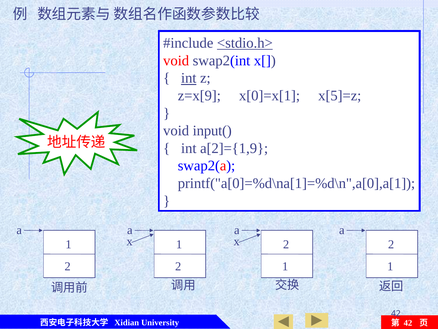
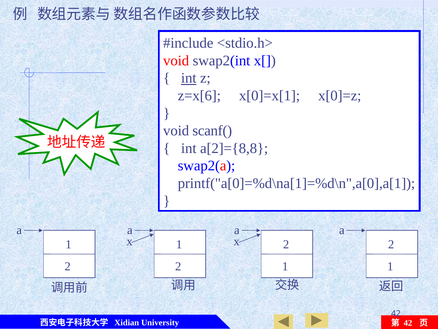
<stdio.h> underline: present -> none
z=x[9: z=x[9 -> z=x[6
x[5]=z: x[5]=z -> x[0]=z
input(: input( -> scanf(
a[2]={1,9: a[2]={1,9 -> a[2]={8,8
